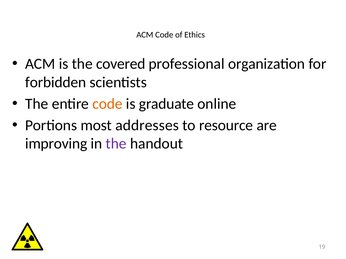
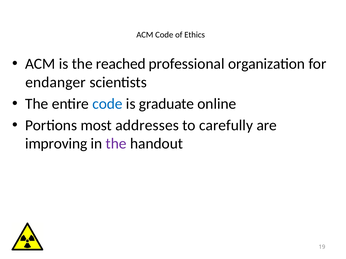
covered: covered -> reached
forbidden: forbidden -> endanger
code at (107, 104) colour: orange -> blue
resource: resource -> carefully
